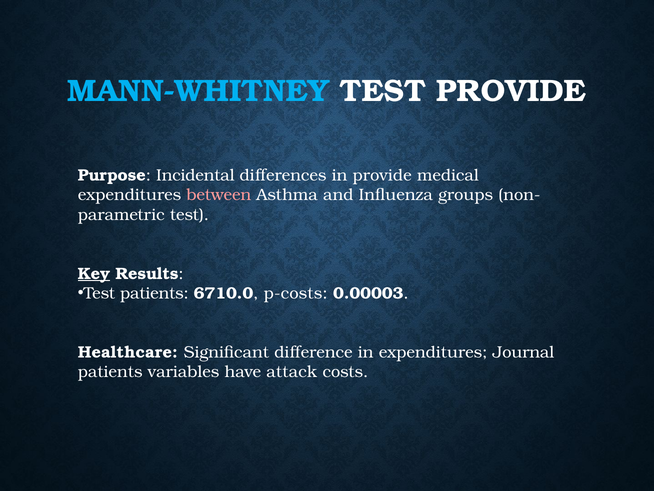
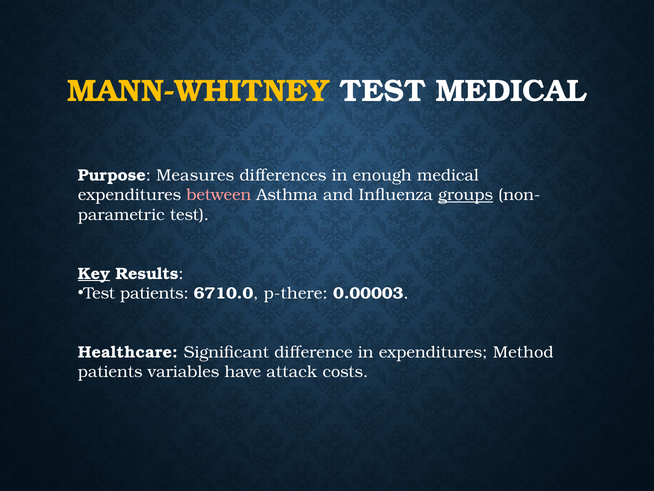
MANN-WHITNEY colour: light blue -> yellow
TEST PROVIDE: PROVIDE -> MEDICAL
Incidental: Incidental -> Measures
in provide: provide -> enough
groups underline: none -> present
p-costs: p-costs -> p-there
Journal: Journal -> Method
